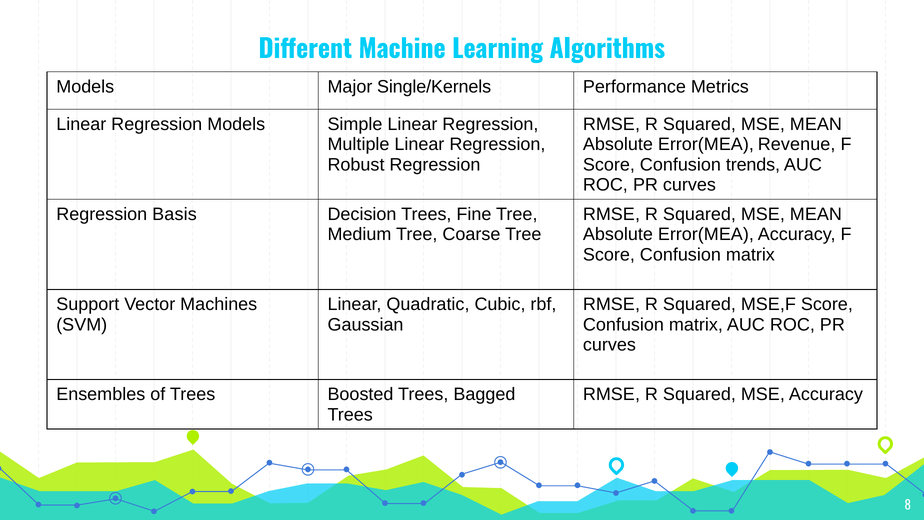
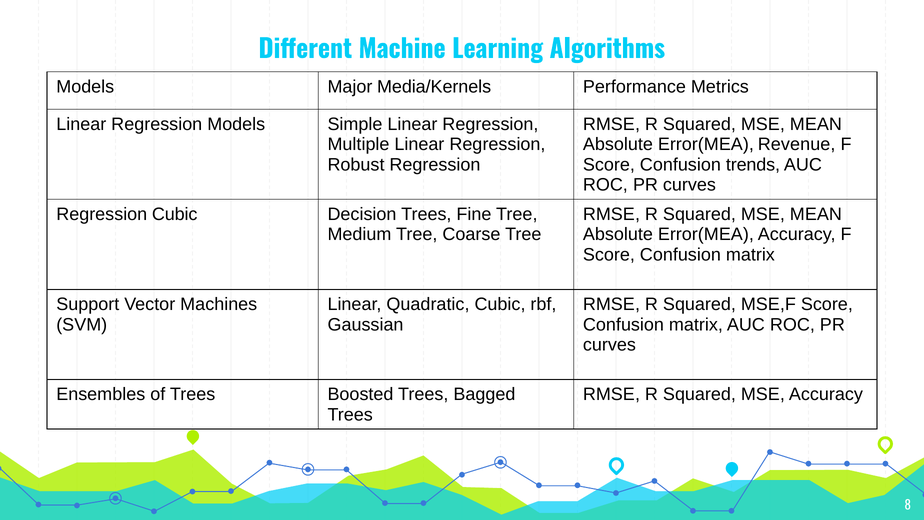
Single/Kernels: Single/Kernels -> Media/Kernels
Regression Basis: Basis -> Cubic
